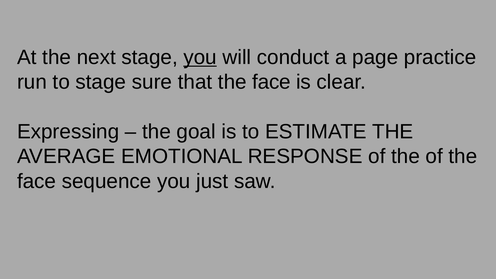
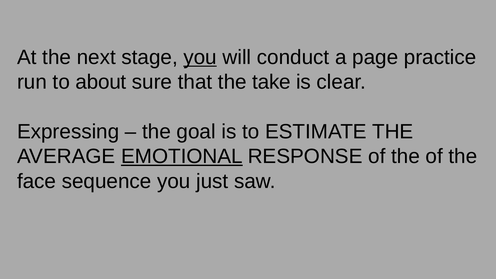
to stage: stage -> about
that the face: face -> take
EMOTIONAL underline: none -> present
